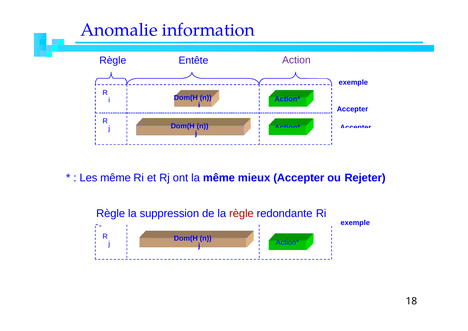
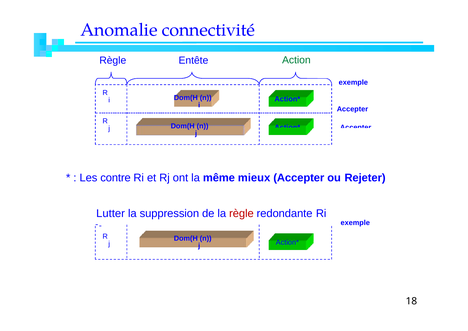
information: information -> connectivité
Action colour: purple -> green
Les même: même -> contre
Règle at (111, 213): Règle -> Lutter
